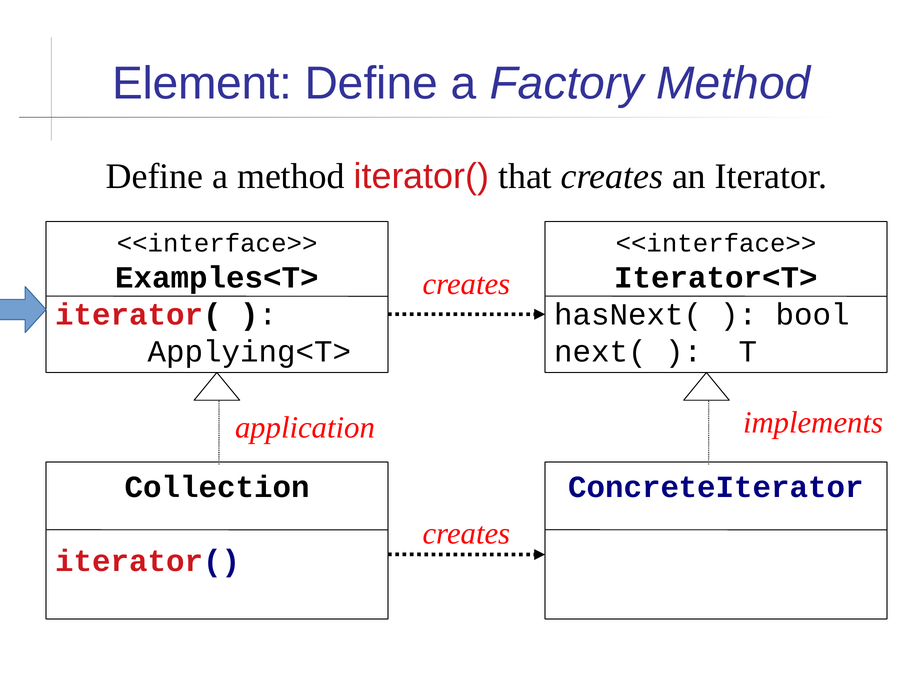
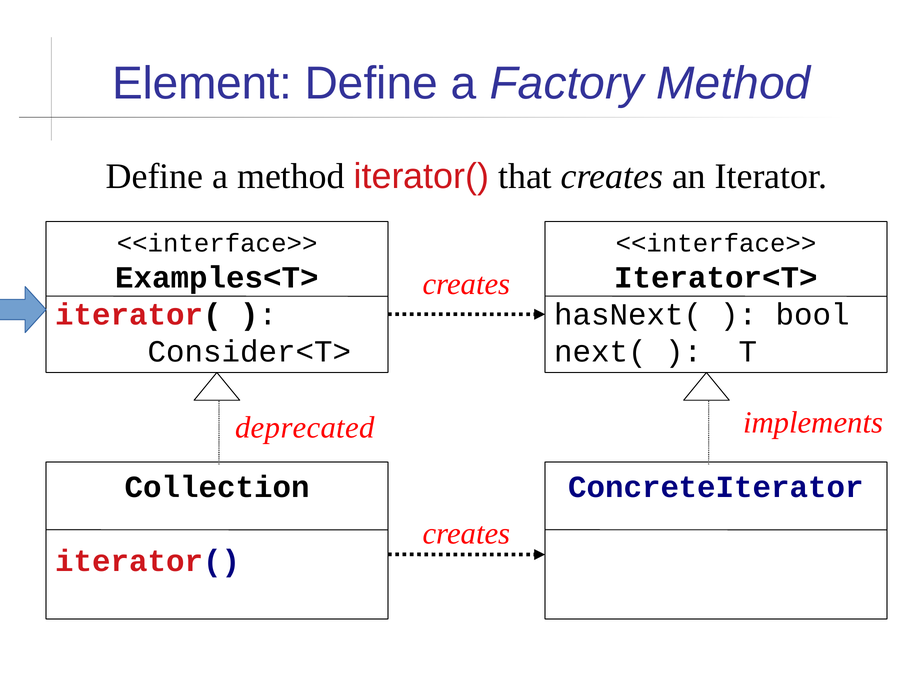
Applying<T>: Applying<T> -> Consider<T>
application: application -> deprecated
